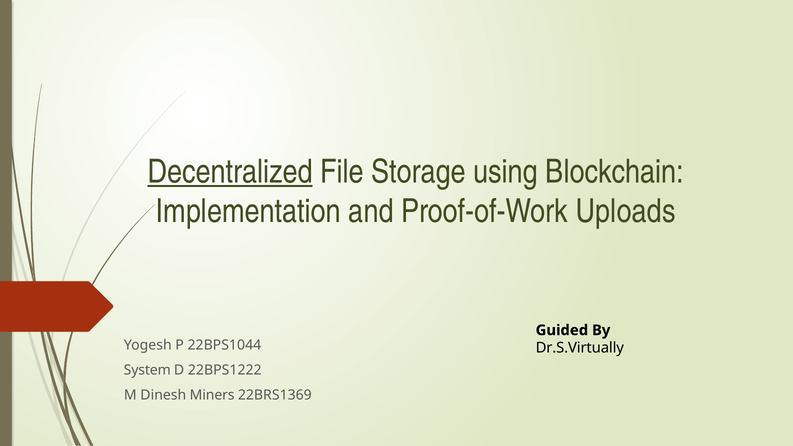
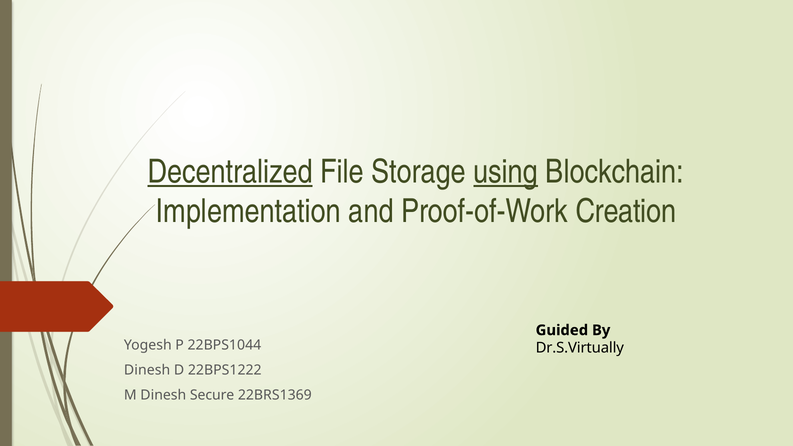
using underline: none -> present
Uploads: Uploads -> Creation
System at (147, 370): System -> Dinesh
Miners: Miners -> Secure
